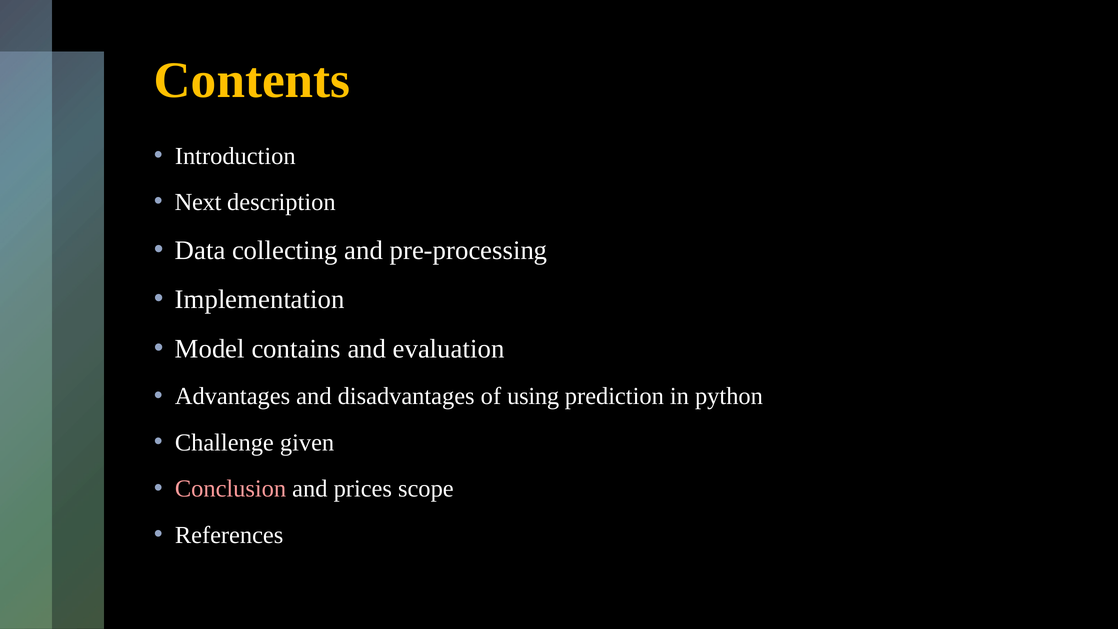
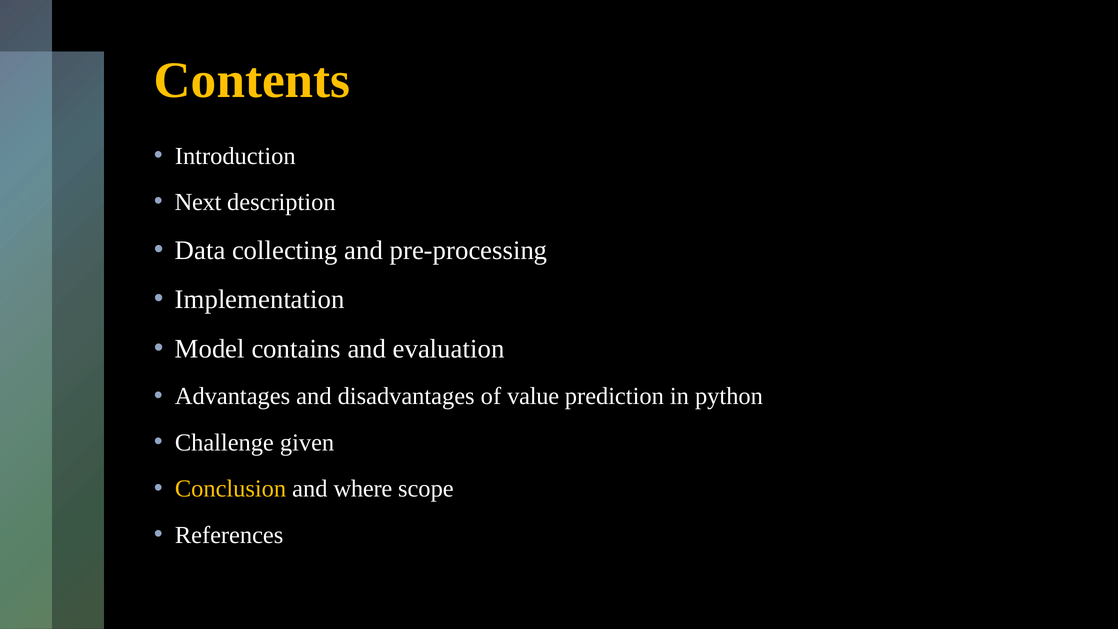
using: using -> value
Conclusion colour: pink -> yellow
prices: prices -> where
